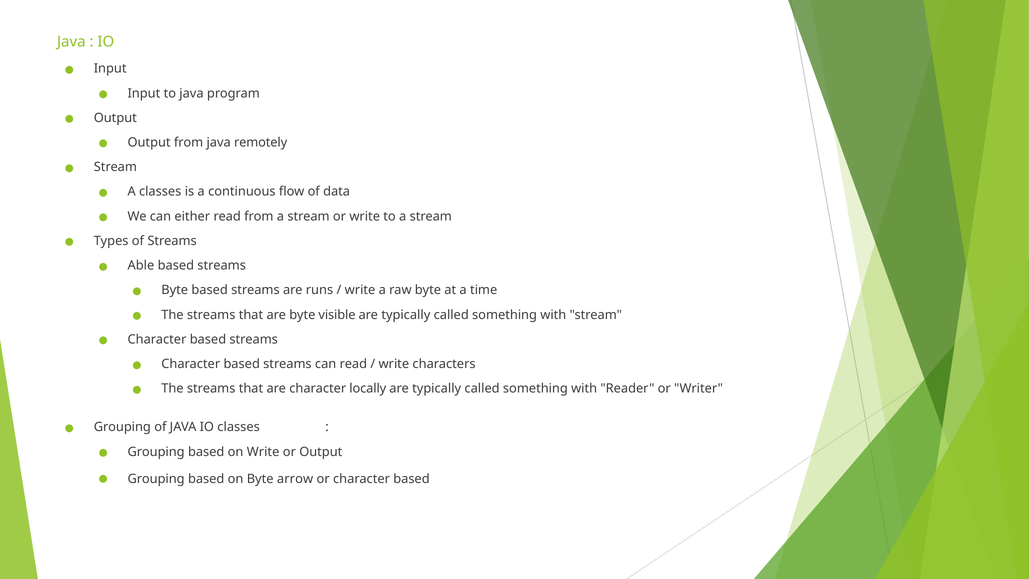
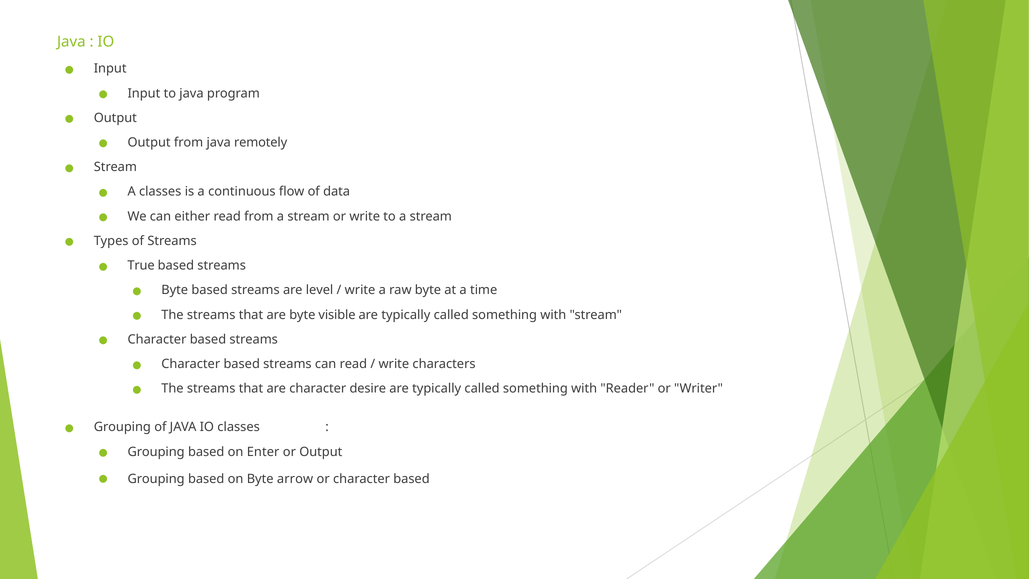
Able: Able -> True
runs: runs -> level
locally: locally -> desire
on Write: Write -> Enter
